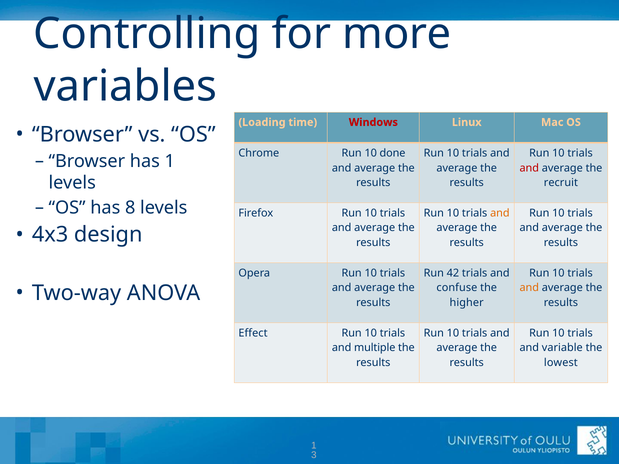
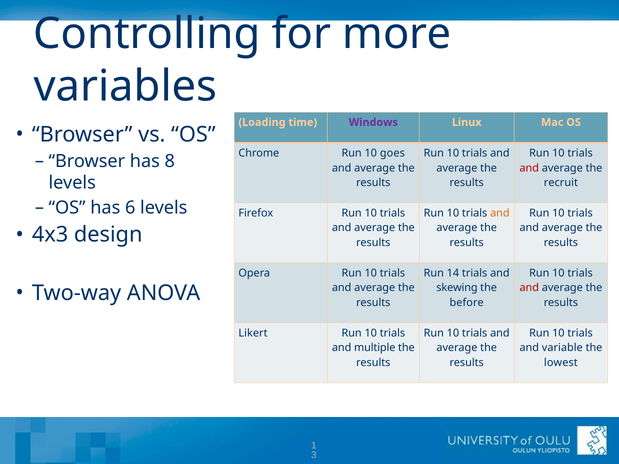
Windows colour: red -> purple
done: done -> goes
has 1: 1 -> 8
8: 8 -> 6
42: 42 -> 14
confuse: confuse -> skewing
and at (529, 288) colour: orange -> red
higher: higher -> before
Effect: Effect -> Likert
